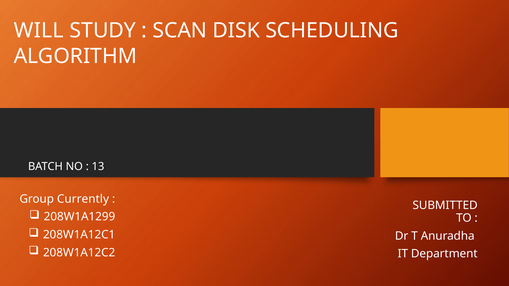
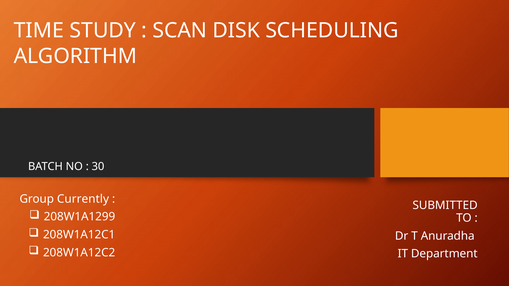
WILL: WILL -> TIME
13: 13 -> 30
